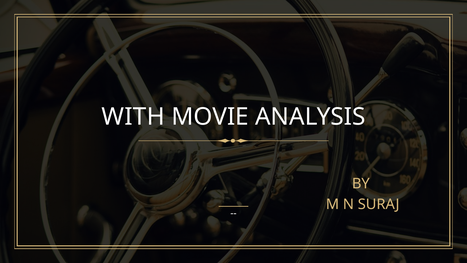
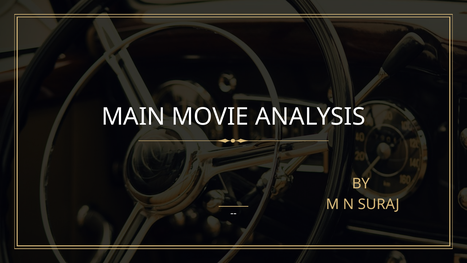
WITH: WITH -> MAIN
